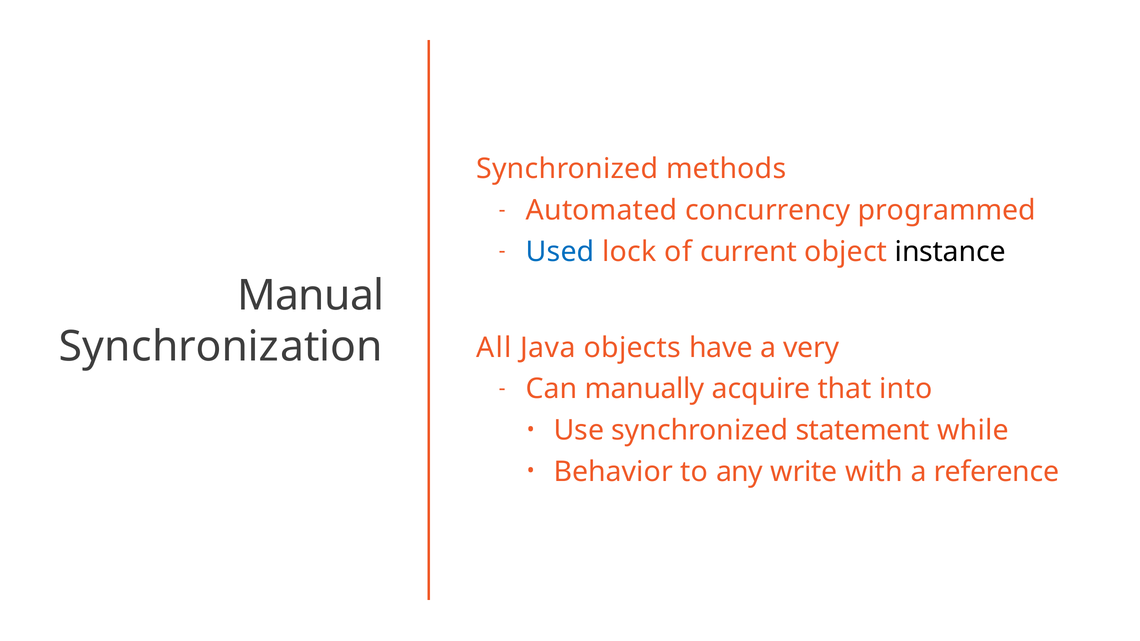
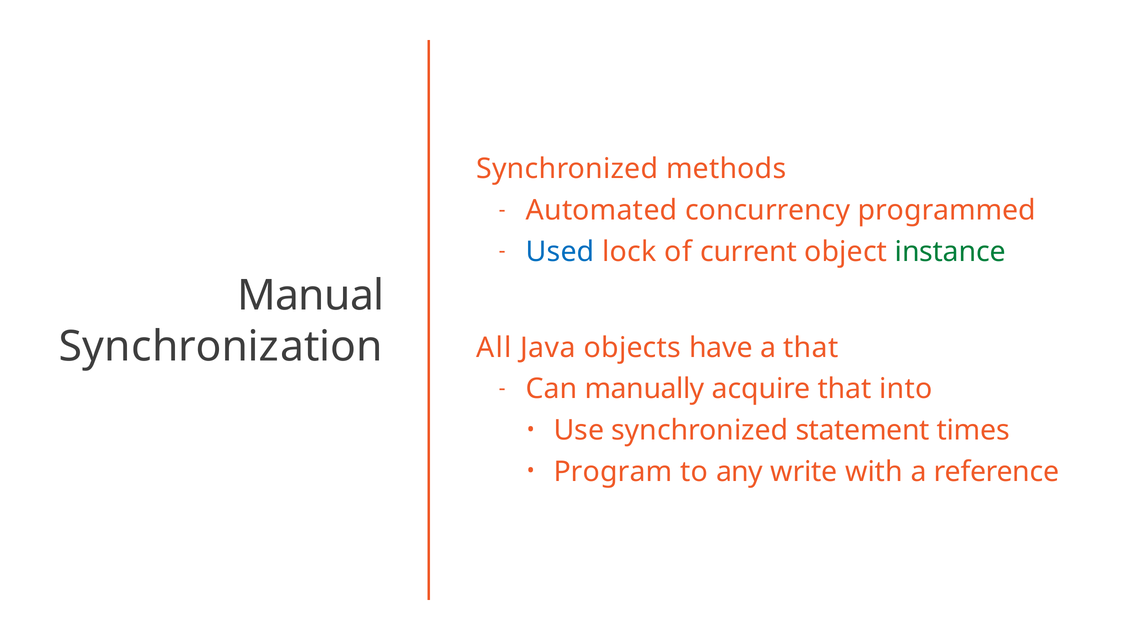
instance colour: black -> green
a very: very -> that
while: while -> times
Behavior: Behavior -> Program
